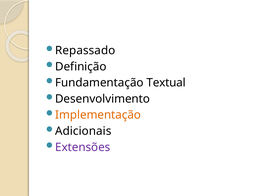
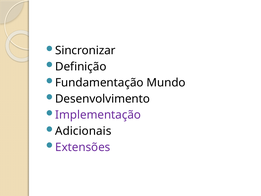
Repassado: Repassado -> Sincronizar
Textual: Textual -> Mundo
Implementação colour: orange -> purple
